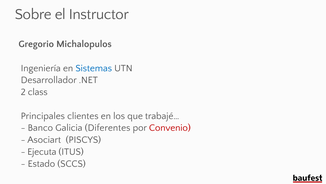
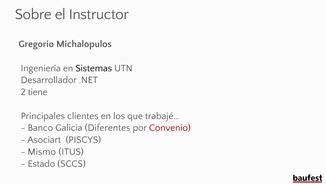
Sistemas colour: blue -> black
class: class -> tiene
Ejecuta: Ejecuta -> Mismo
